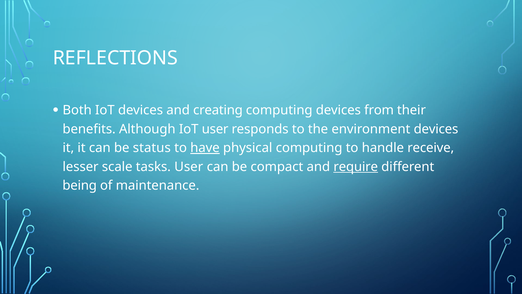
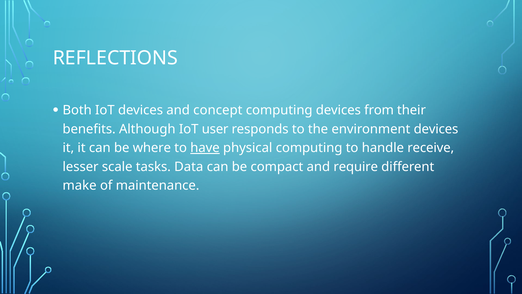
creating: creating -> concept
status: status -> where
tasks User: User -> Data
require underline: present -> none
being: being -> make
